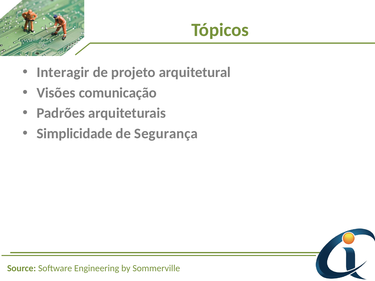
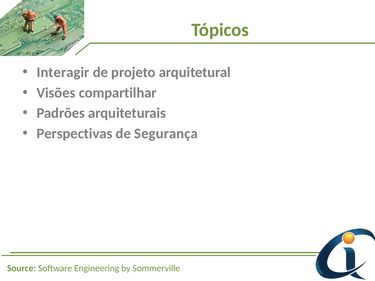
comunicação: comunicação -> compartilhar
Simplicidade: Simplicidade -> Perspectivas
